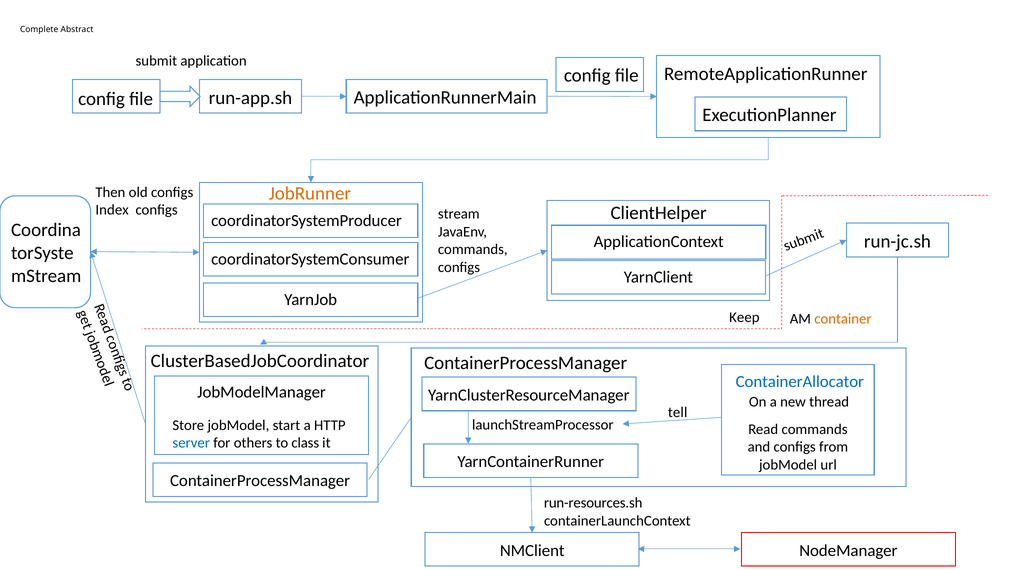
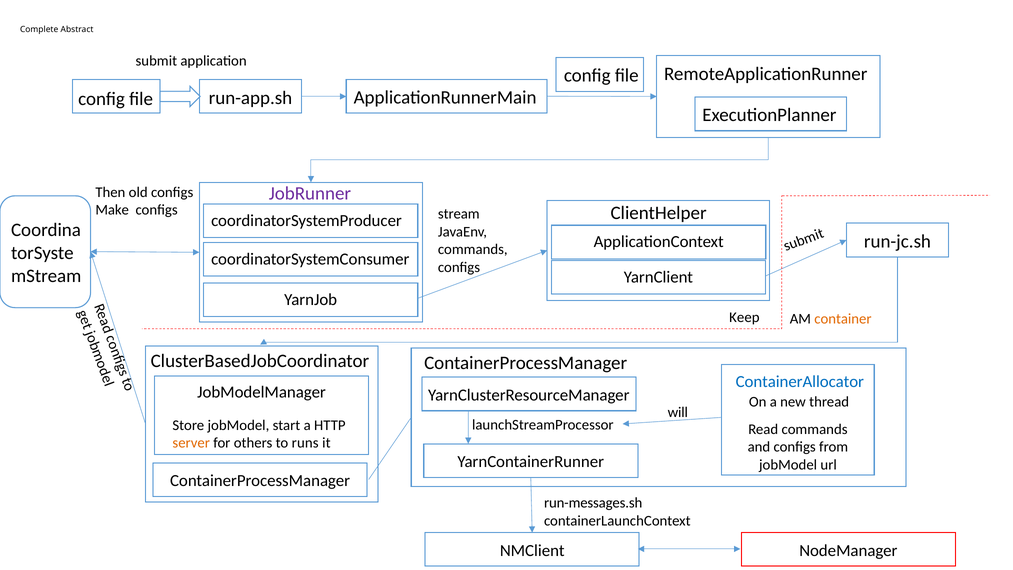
JobRunner colour: orange -> purple
Index: Index -> Make
tell: tell -> will
server colour: blue -> orange
class: class -> runs
run-resources.sh: run-resources.sh -> run-messages.sh
